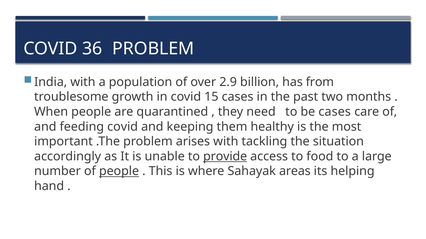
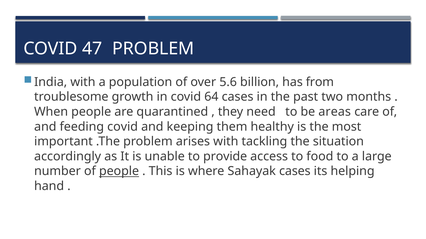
36: 36 -> 47
2.9: 2.9 -> 5.6
15: 15 -> 64
be cases: cases -> areas
provide underline: present -> none
Sahayak areas: areas -> cases
